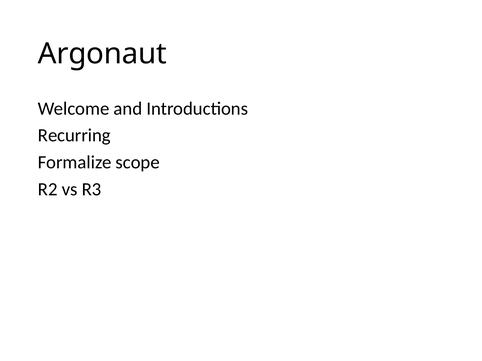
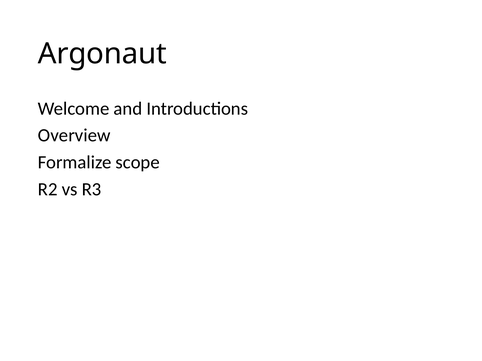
Recurring: Recurring -> Overview
